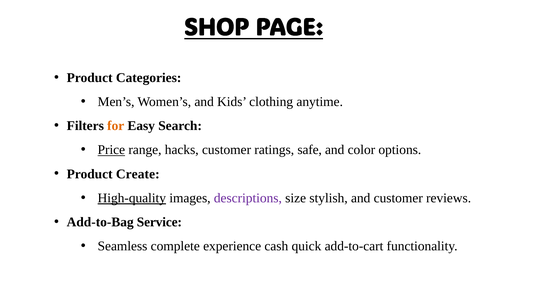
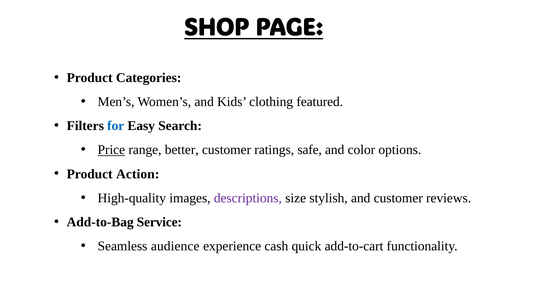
anytime: anytime -> featured
for colour: orange -> blue
hacks: hacks -> better
Create: Create -> Action
High-quality underline: present -> none
complete: complete -> audience
